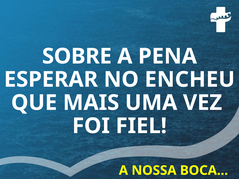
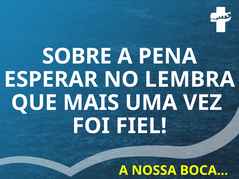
ENCHEU: ENCHEU -> LEMBRA
